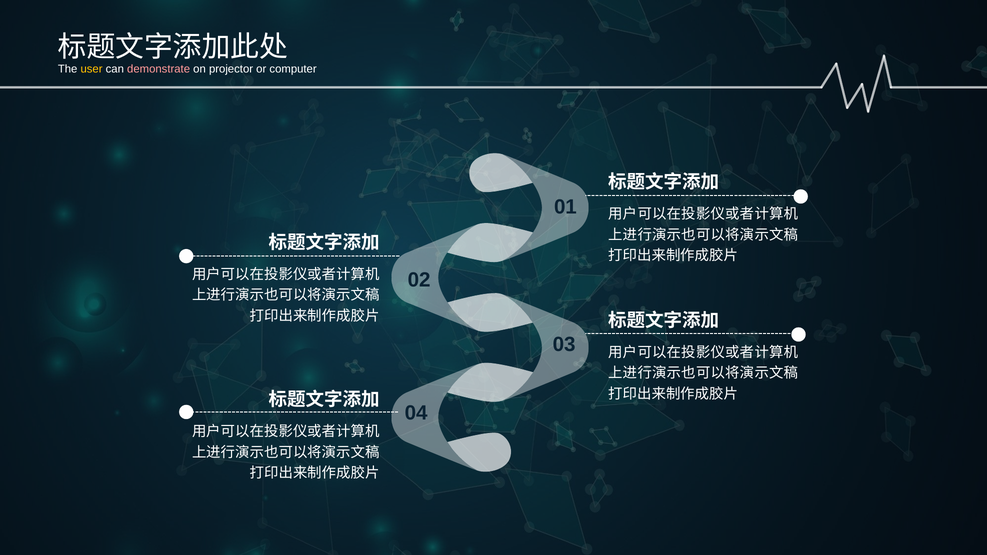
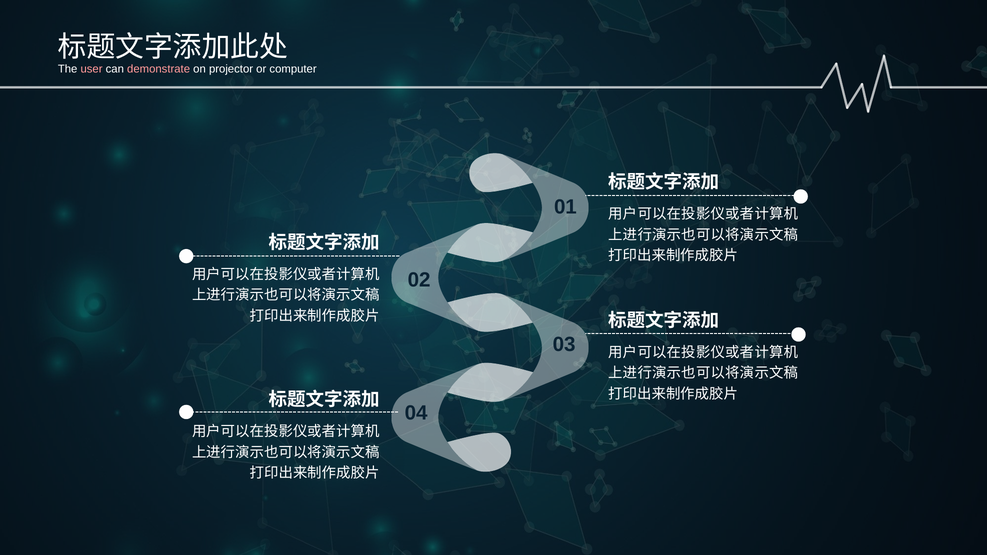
user colour: yellow -> pink
